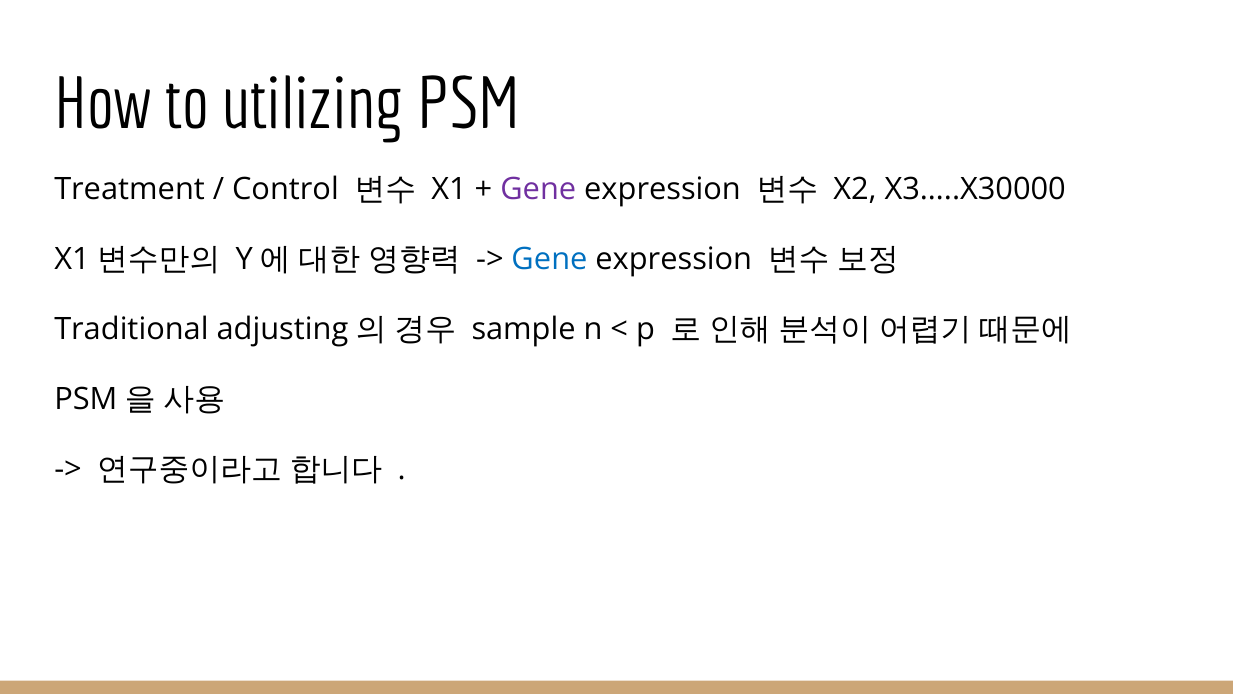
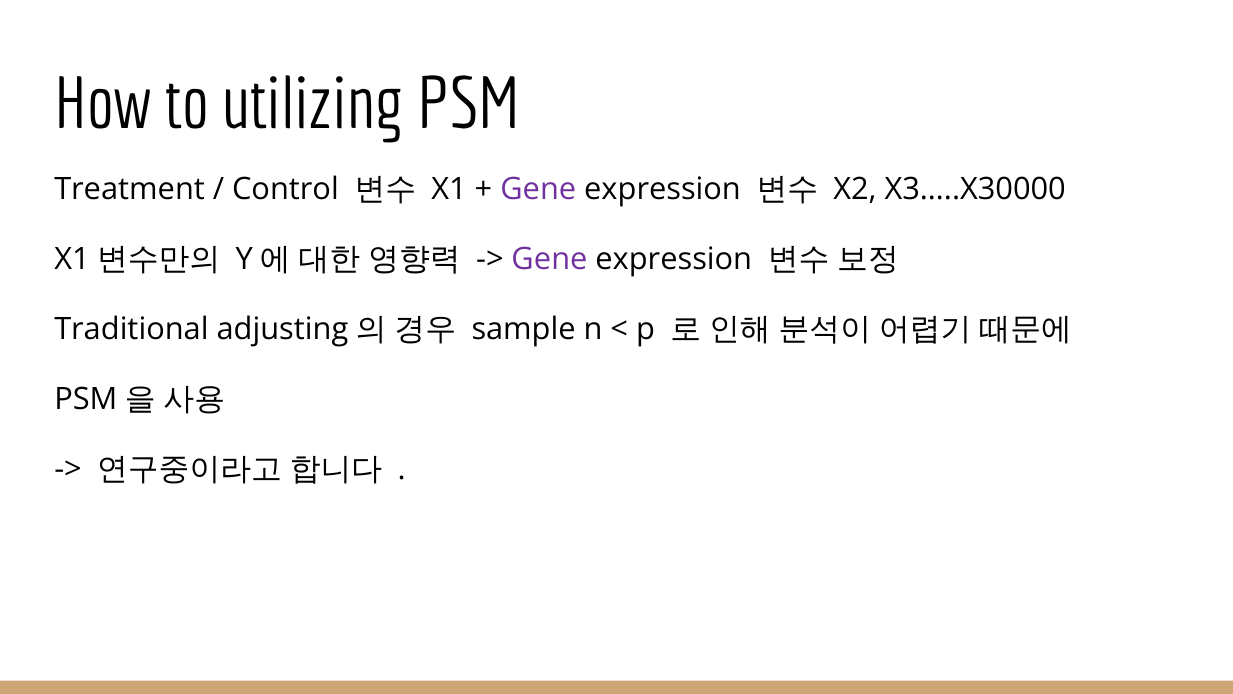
Gene at (549, 259) colour: blue -> purple
